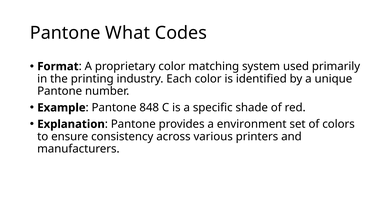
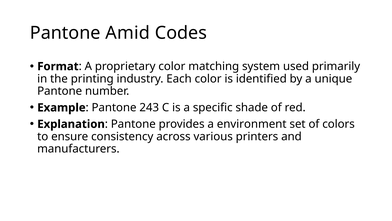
What: What -> Amid
848: 848 -> 243
